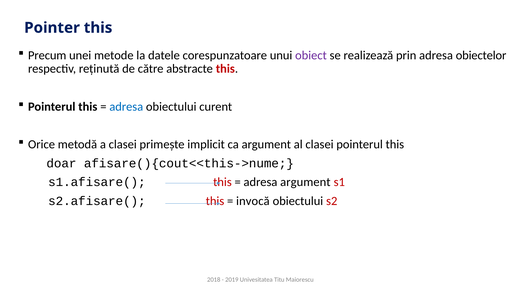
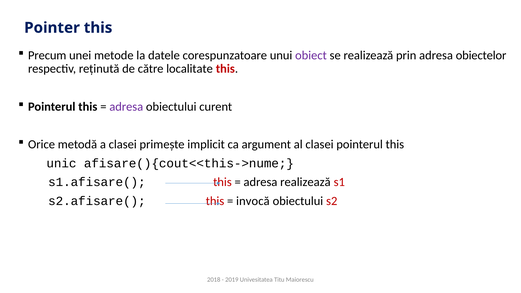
abstracte: abstracte -> localitate
adresa at (126, 107) colour: blue -> purple
doar: doar -> unic
adresa argument: argument -> realizează
